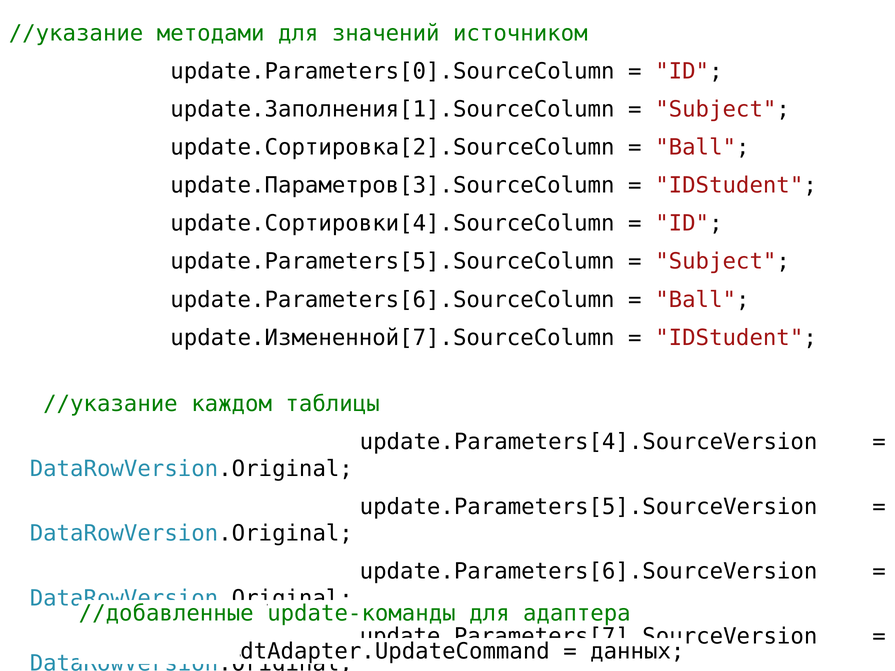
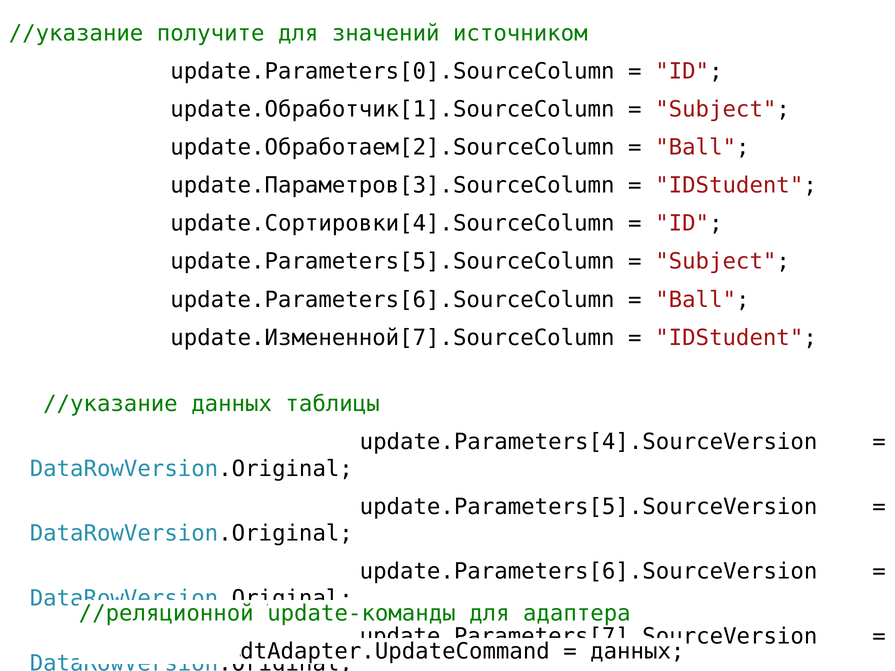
методами: методами -> получите
update.Заполнения[1].SourceColumn: update.Заполнения[1].SourceColumn -> update.Обработчик[1].SourceColumn
update.Сортировка[2].SourceColumn: update.Сортировка[2].SourceColumn -> update.Обработаем[2].SourceColumn
//указание каждом: каждом -> данных
//добавленные: //добавленные -> //реляционной
